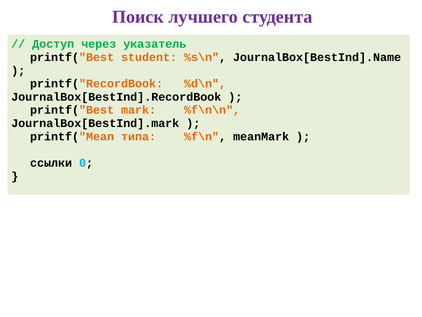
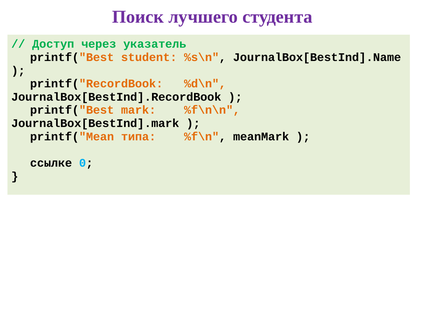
ссылки: ссылки -> ссылке
